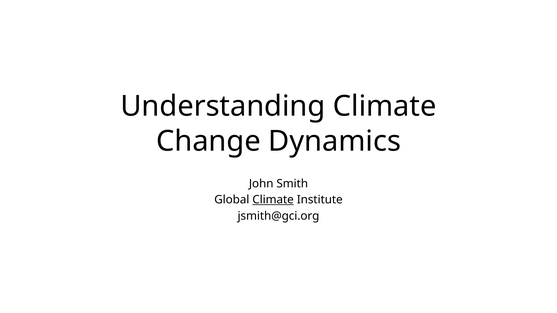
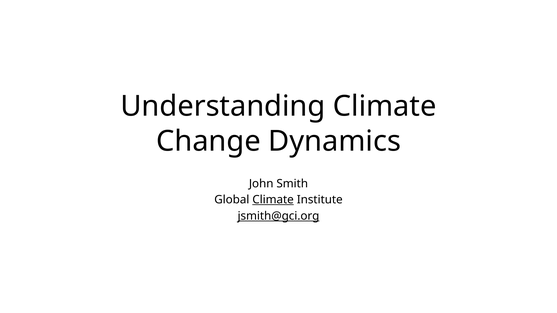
jsmith@gci.org underline: none -> present
